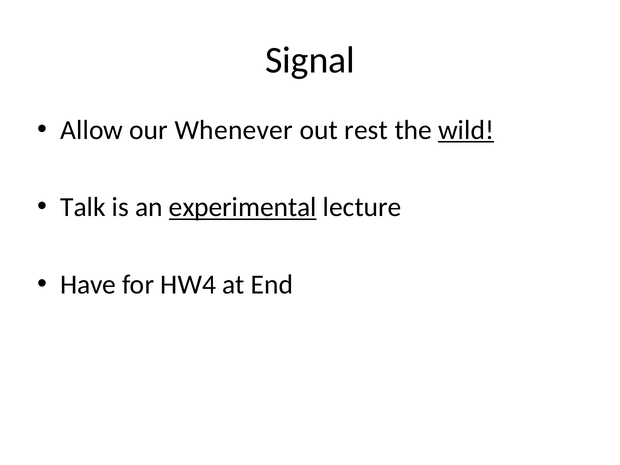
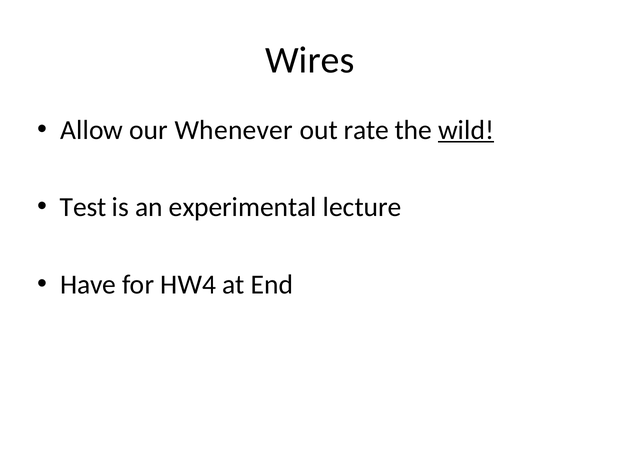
Signal: Signal -> Wires
rest: rest -> rate
Talk: Talk -> Test
experimental underline: present -> none
